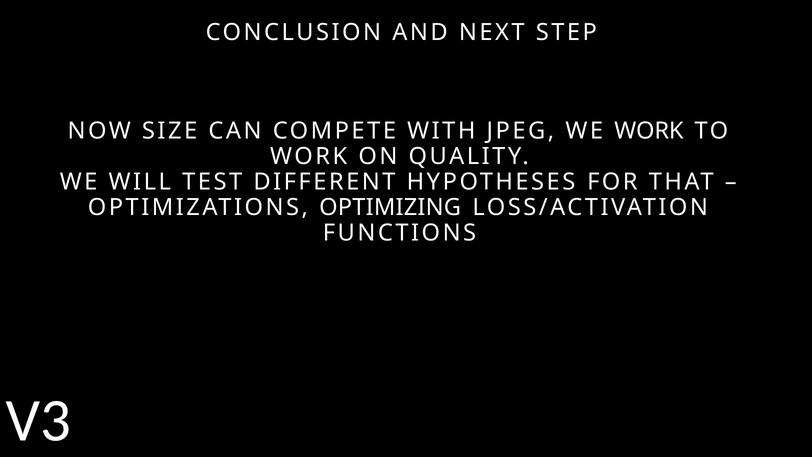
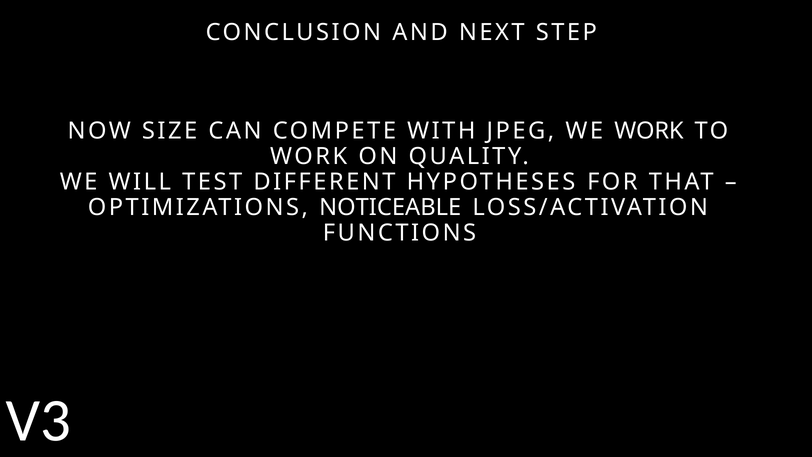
OPTIMIZING: OPTIMIZING -> NOTICEABLE
